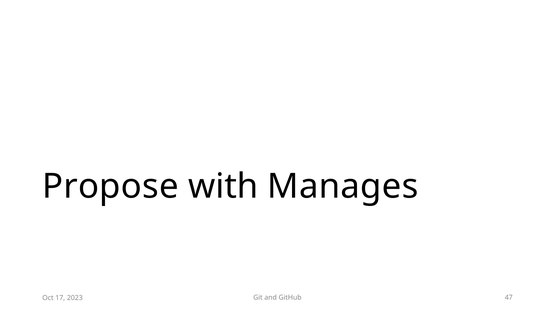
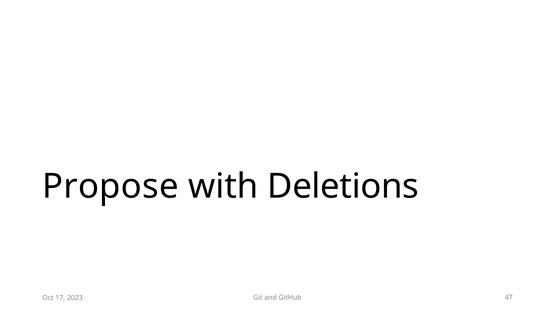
Manages: Manages -> Deletions
